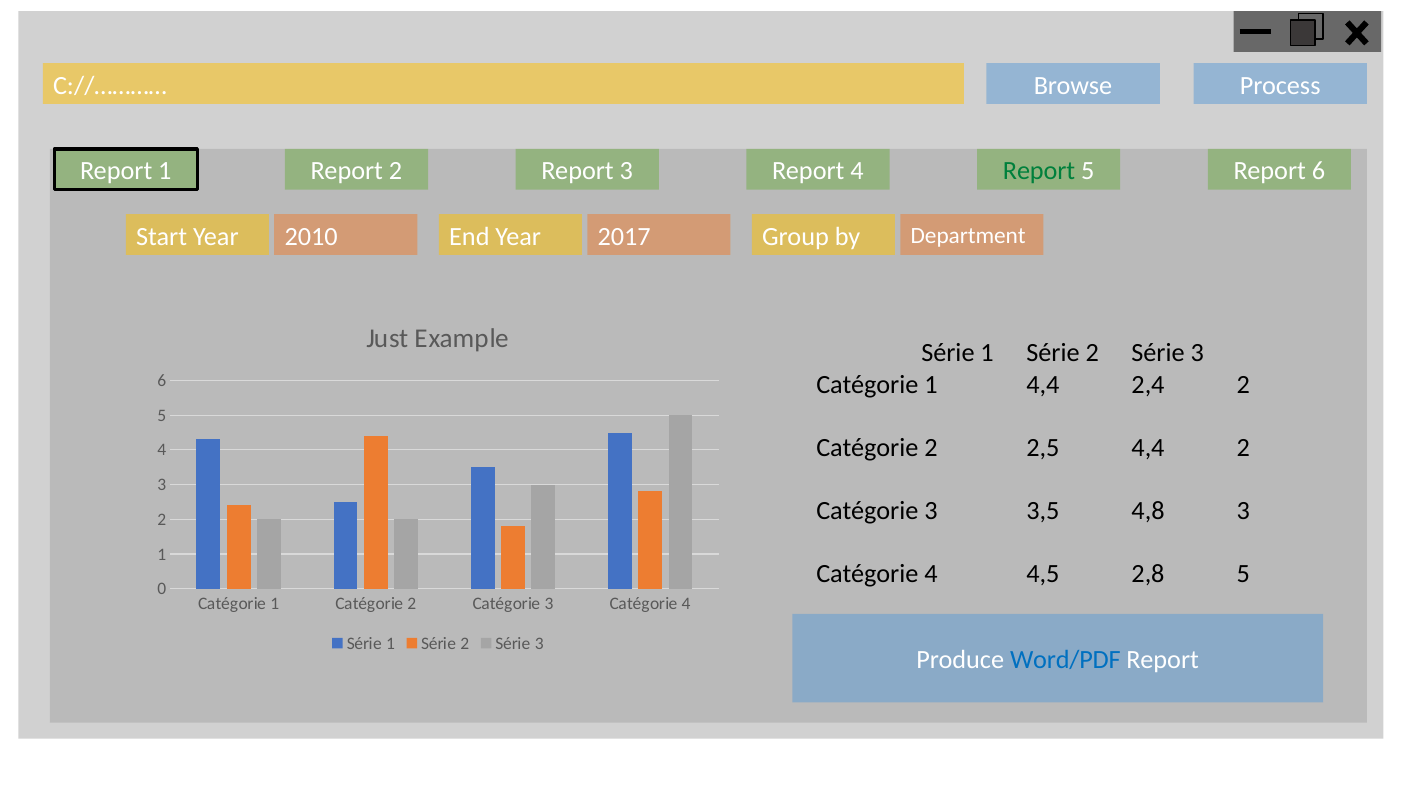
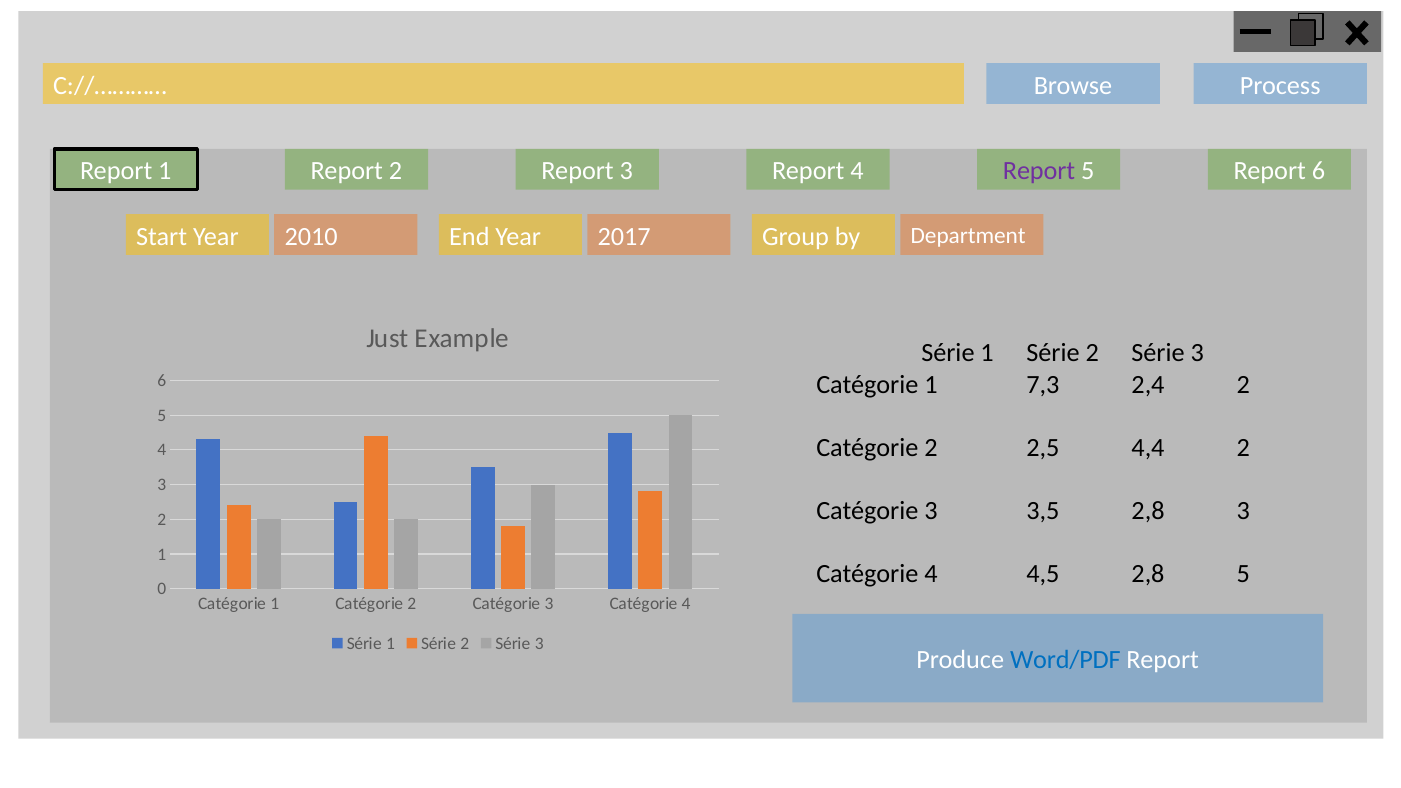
Report at (1039, 171) colour: green -> purple
1 4,4: 4,4 -> 7,3
3,5 4,8: 4,8 -> 2,8
